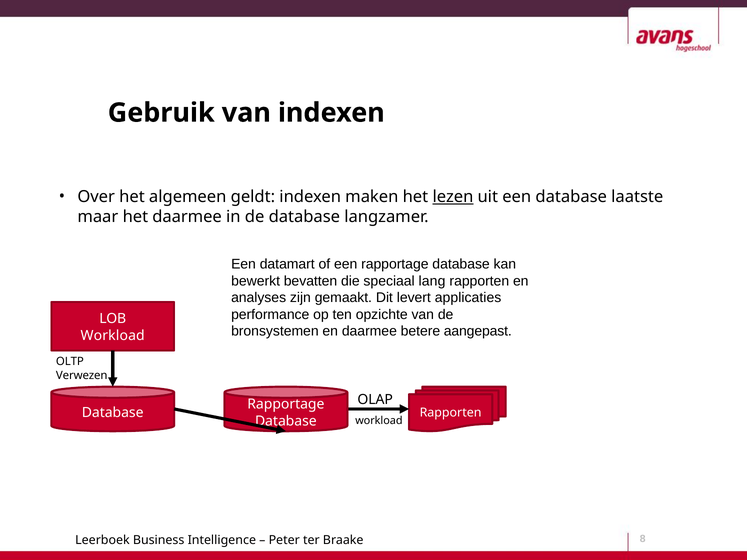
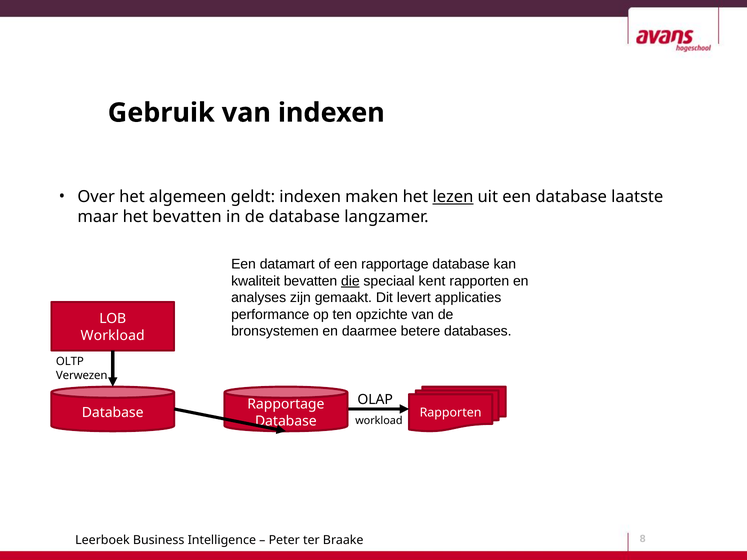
het daarmee: daarmee -> bevatten
bewerkt: bewerkt -> kwaliteit
die underline: none -> present
lang: lang -> kent
aangepast: aangepast -> databases
